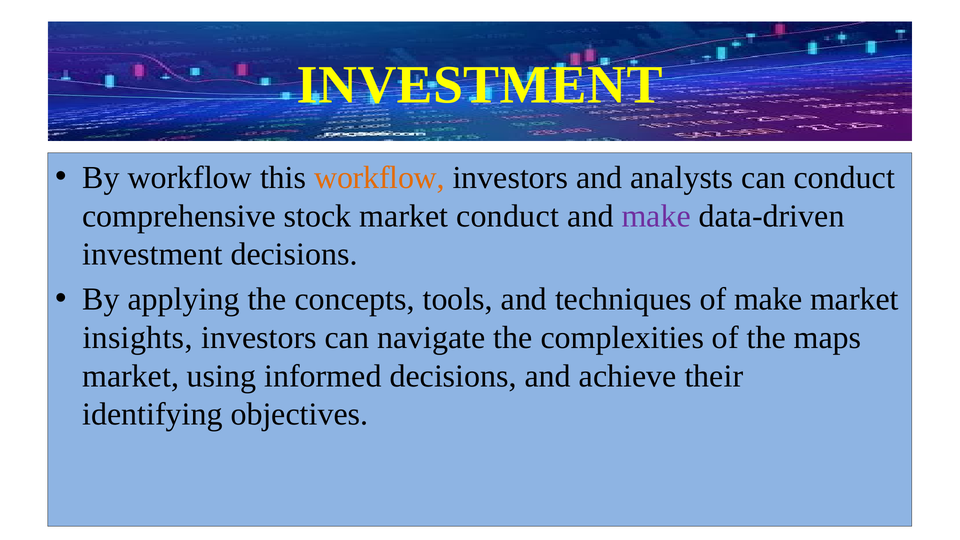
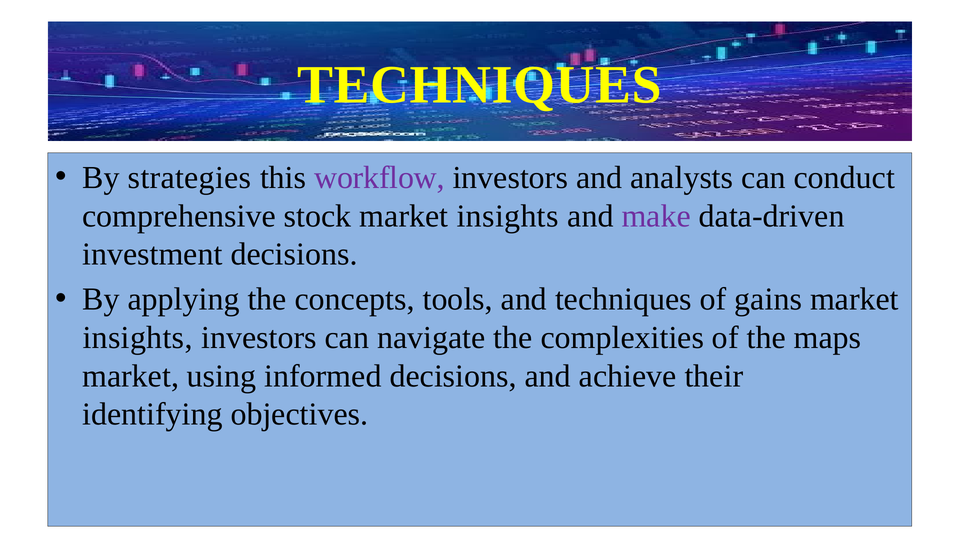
INVESTMENT at (480, 85): INVESTMENT -> TECHNIQUES
By workflow: workflow -> strategies
workflow at (379, 178) colour: orange -> purple
stock market conduct: conduct -> insights
of make: make -> gains
